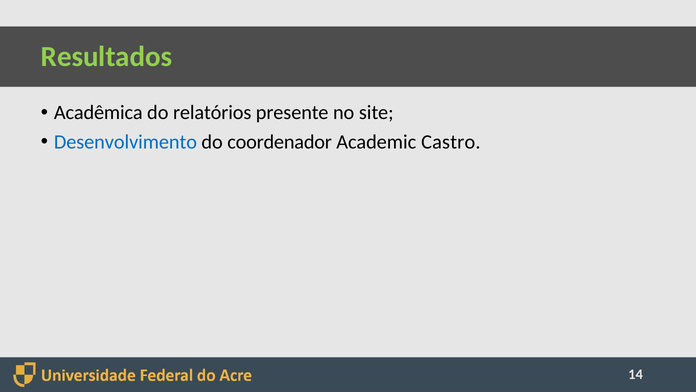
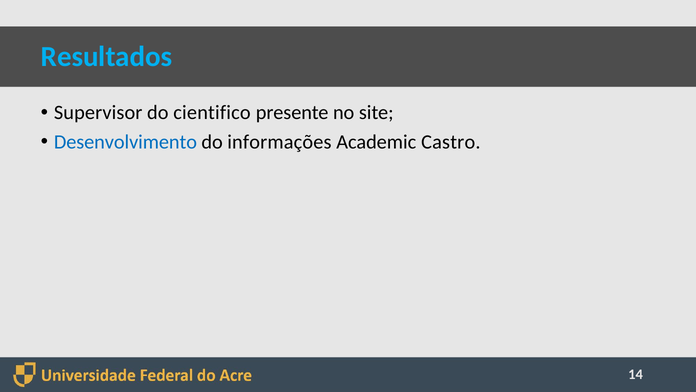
Resultados colour: light green -> light blue
Acadêmica: Acadêmica -> Supervisor
relatórios: relatórios -> cientifico
coordenador: coordenador -> informações
